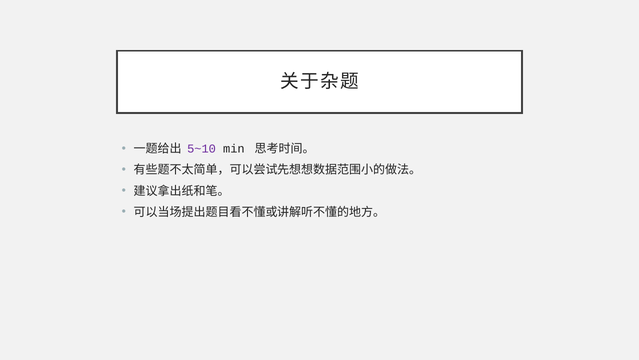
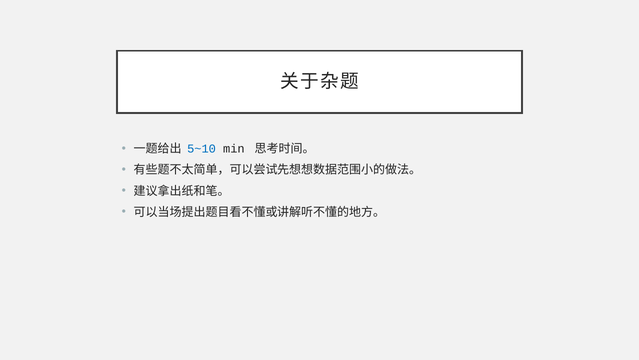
5~10 colour: purple -> blue
